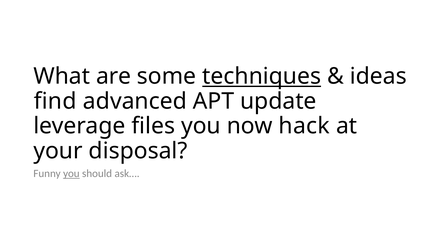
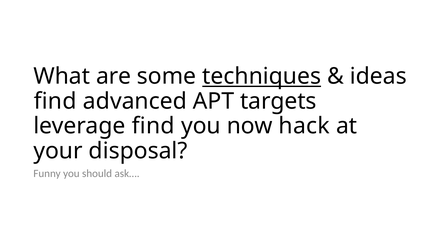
update: update -> targets
leverage files: files -> find
you at (71, 174) underline: present -> none
